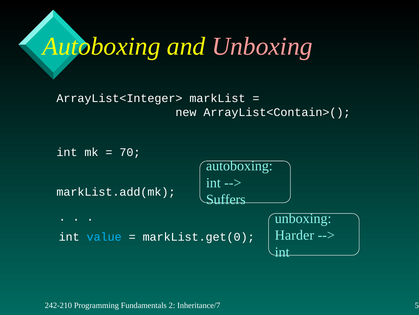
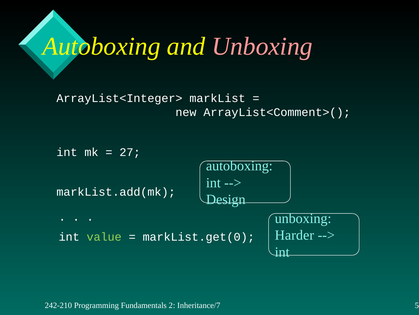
ArrayList<Contain>(: ArrayList<Contain>( -> ArrayList<Comment>(
70: 70 -> 27
Suffers: Suffers -> Design
value colour: light blue -> light green
